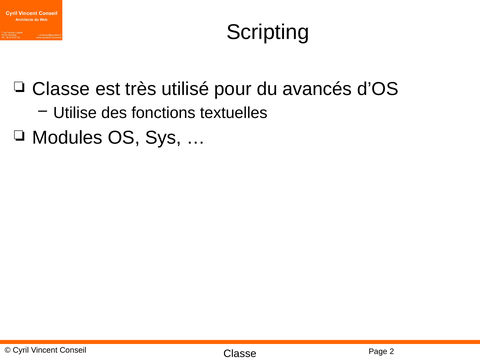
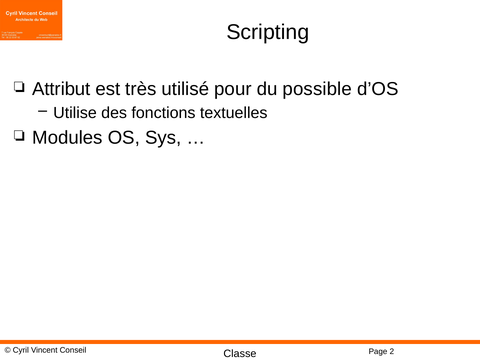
Classe at (61, 89): Classe -> Attribut
avancés: avancés -> possible
